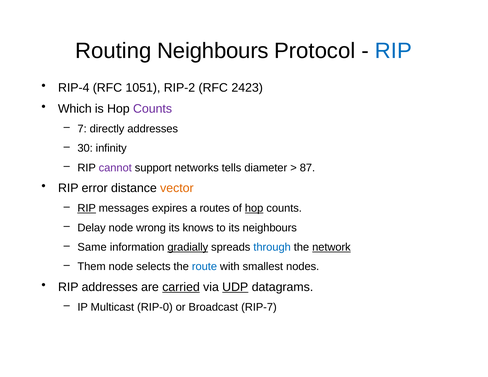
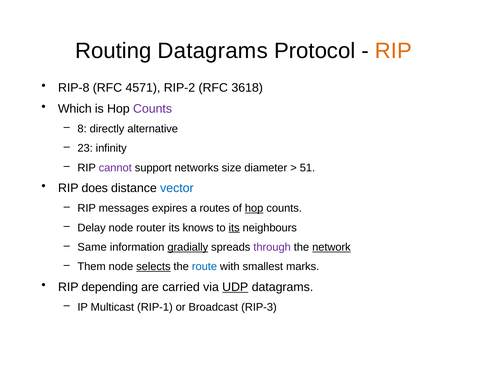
Routing Neighbours: Neighbours -> Datagrams
RIP at (393, 51) colour: blue -> orange
RIP-4: RIP-4 -> RIP-8
1051: 1051 -> 4571
2423: 2423 -> 3618
7: 7 -> 8
directly addresses: addresses -> alternative
30: 30 -> 23
tells: tells -> size
87: 87 -> 51
error: error -> does
vector colour: orange -> blue
RIP at (87, 208) underline: present -> none
wrong: wrong -> router
its at (234, 228) underline: none -> present
through colour: blue -> purple
selects underline: none -> present
nodes: nodes -> marks
RIP addresses: addresses -> depending
carried underline: present -> none
RIP-0: RIP-0 -> RIP-1
RIP-7: RIP-7 -> RIP-3
